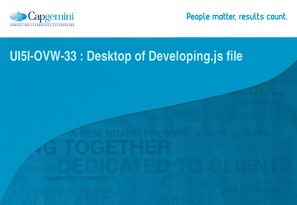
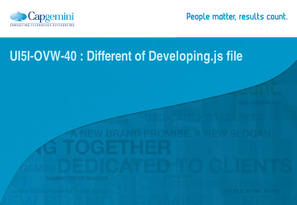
UI5I-OVW-33: UI5I-OVW-33 -> UI5I-OVW-40
Desktop: Desktop -> Different
